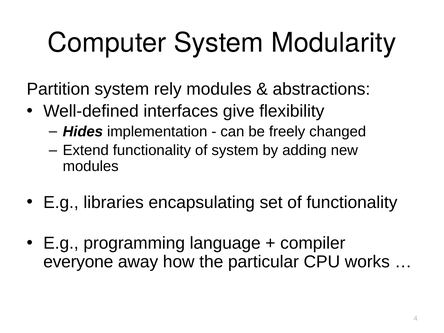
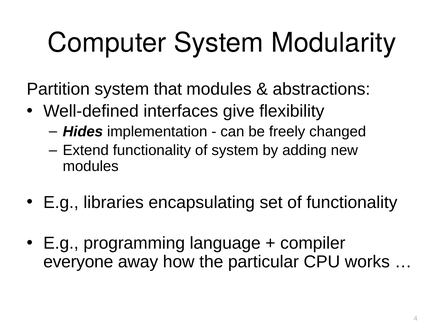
rely: rely -> that
